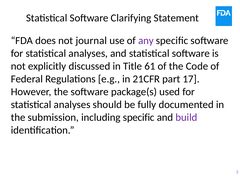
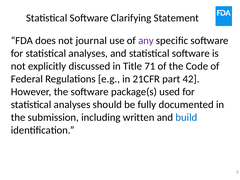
61: 61 -> 71
17: 17 -> 42
including specific: specific -> written
build colour: purple -> blue
